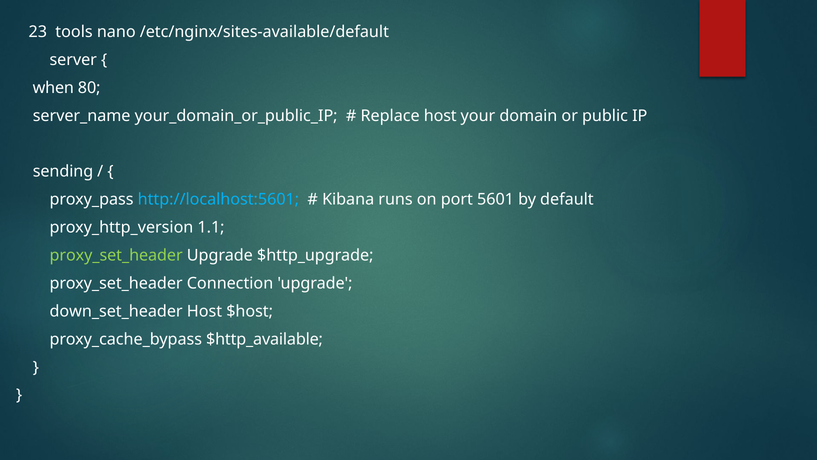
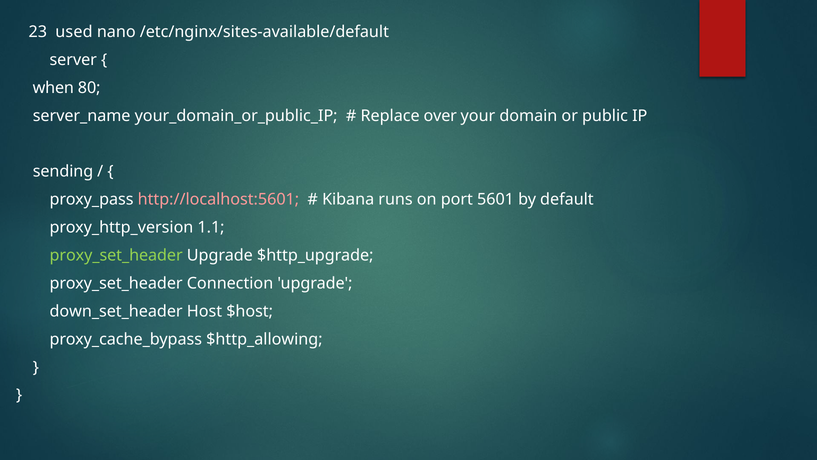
tools: tools -> used
Replace host: host -> over
http://localhost:5601 colour: light blue -> pink
$http_available: $http_available -> $http_allowing
